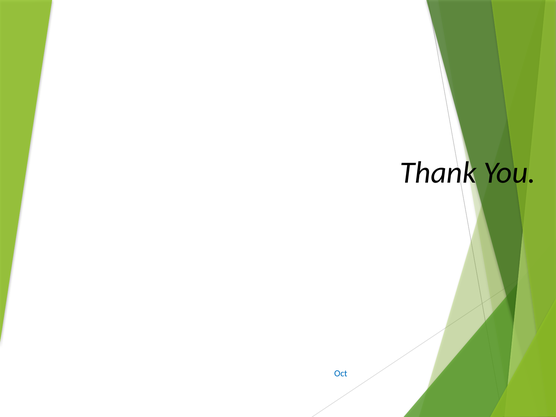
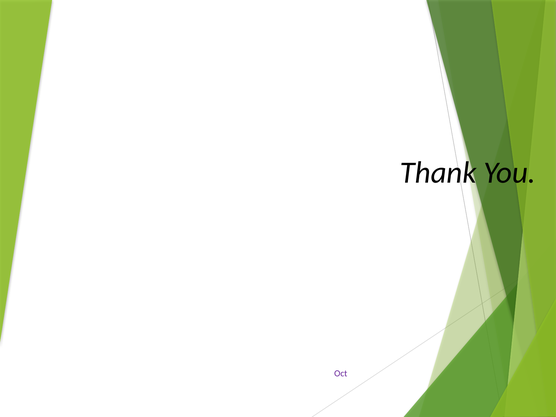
Oct colour: blue -> purple
